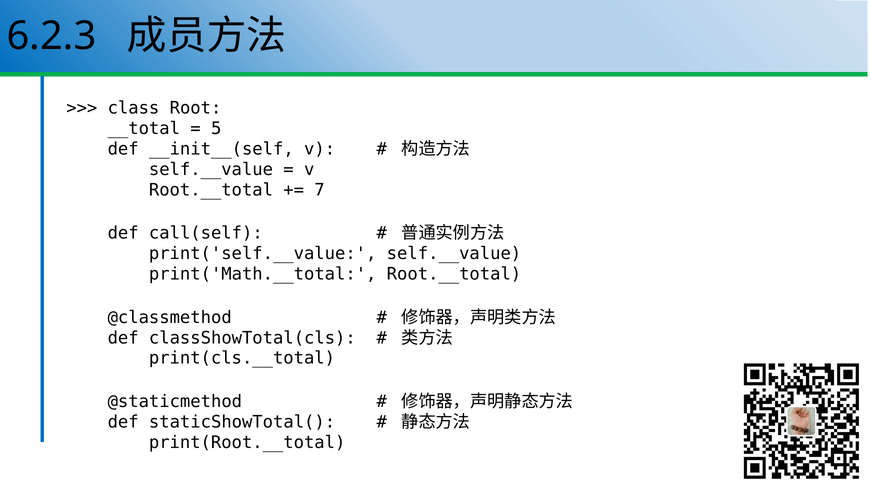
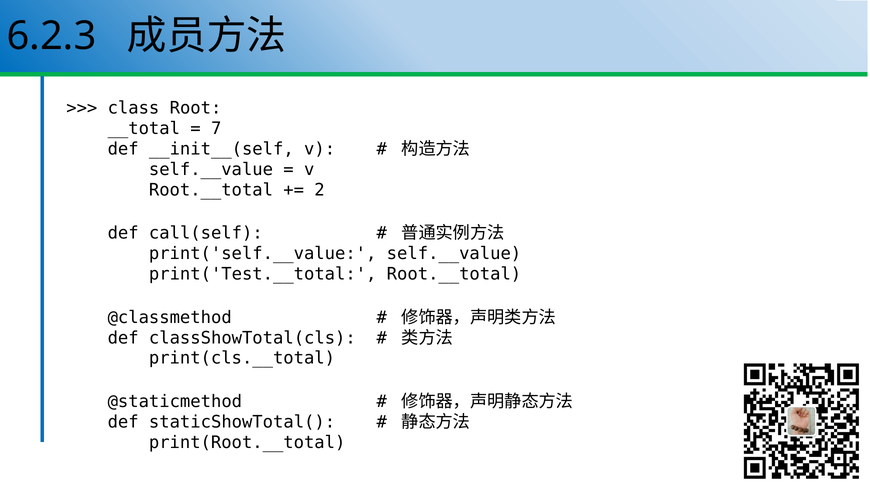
5: 5 -> 7
7: 7 -> 2
print('Math.__total: print('Math.__total -> print('Test.__total
